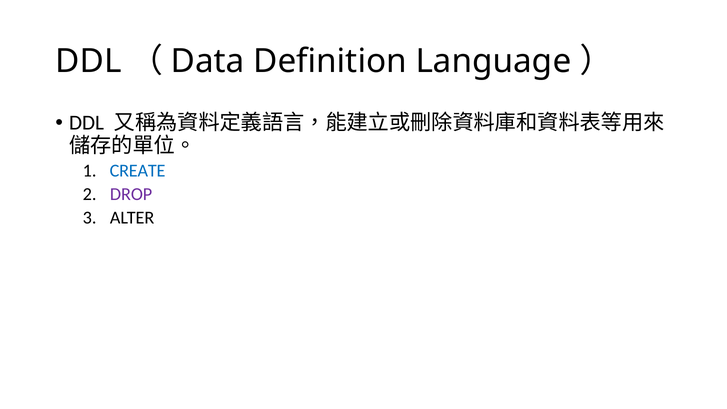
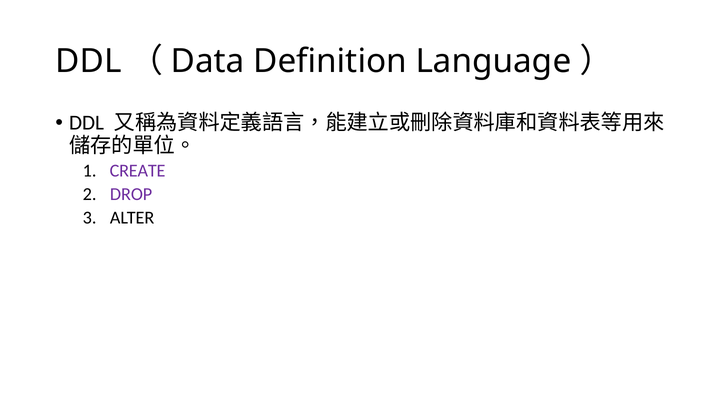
CREATE colour: blue -> purple
